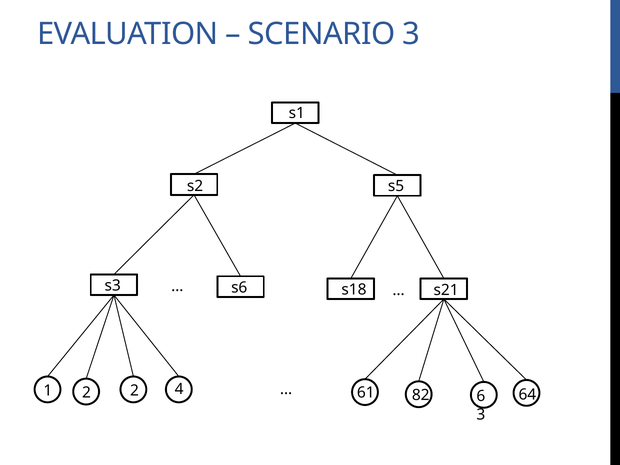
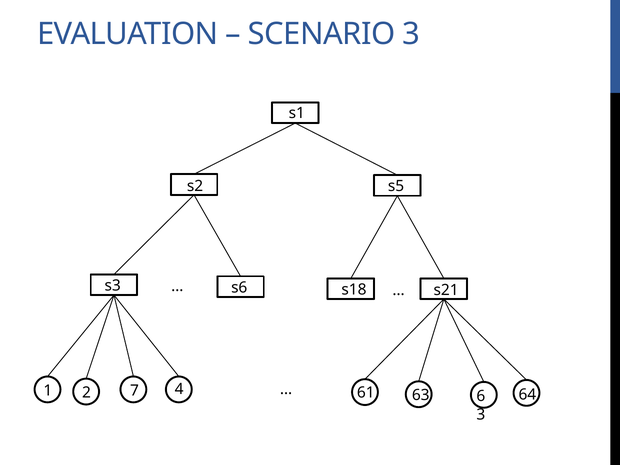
2 2: 2 -> 7
82: 82 -> 63
